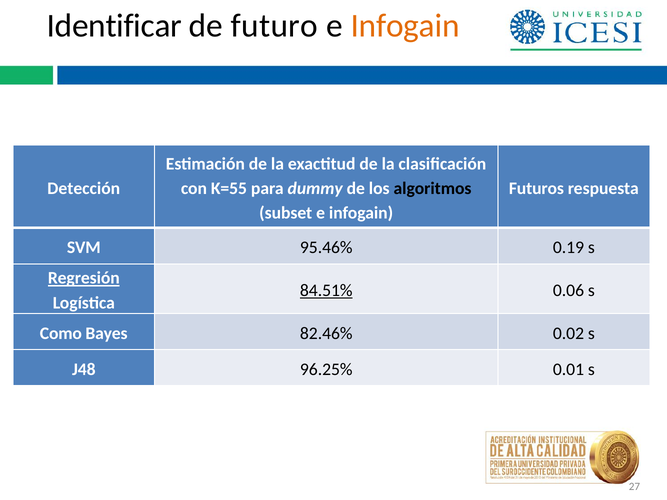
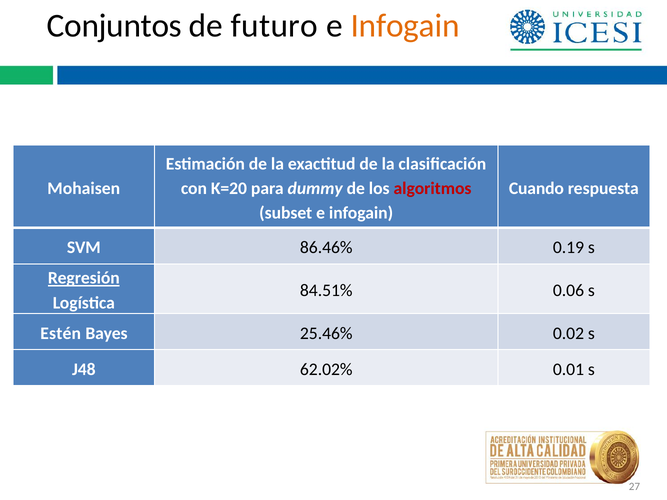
Identificar: Identificar -> Conjuntos
Detección: Detección -> Mohaisen
K=55: K=55 -> K=20
algoritmos colour: black -> red
Futuros: Futuros -> Cuando
95.46%: 95.46% -> 86.46%
84.51% underline: present -> none
Como: Como -> Estén
82.46%: 82.46% -> 25.46%
96.25%: 96.25% -> 62.02%
